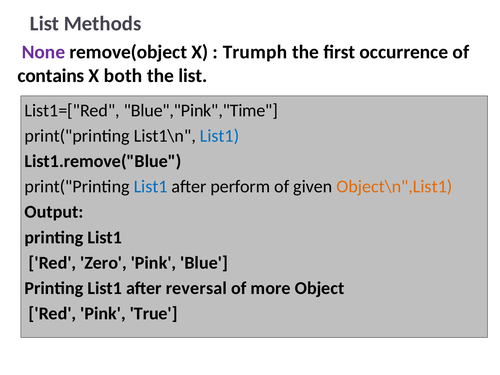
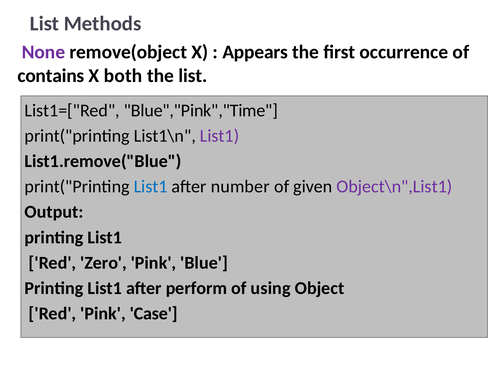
Trumph: Trumph -> Appears
List1 at (220, 136) colour: blue -> purple
perform: perform -> number
Object\n",List1 colour: orange -> purple
reversal: reversal -> perform
more: more -> using
True: True -> Case
